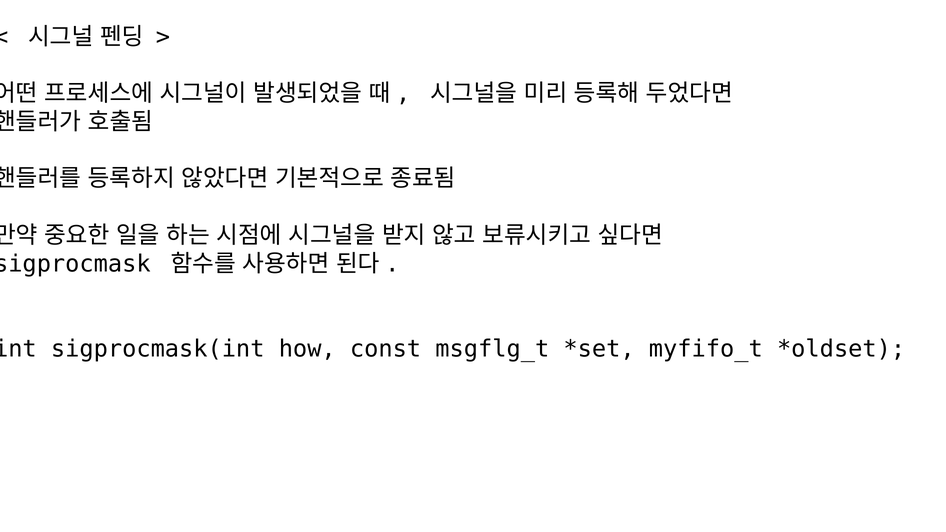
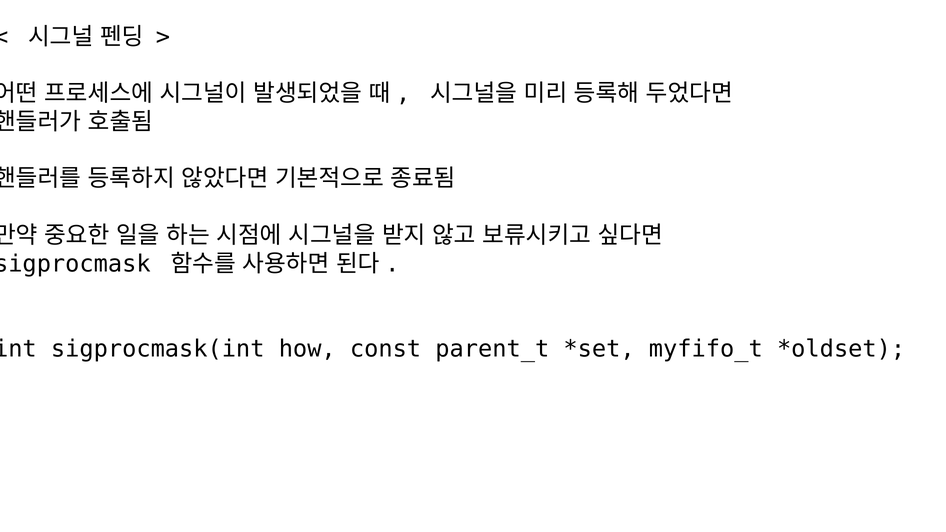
msgflg_t: msgflg_t -> parent_t
